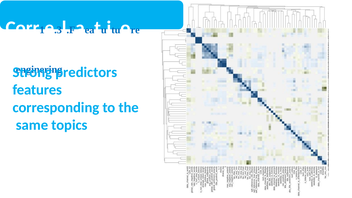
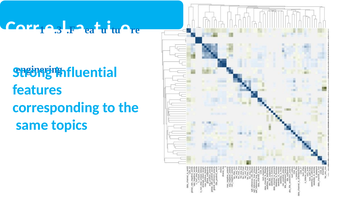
predictors: predictors -> influential
